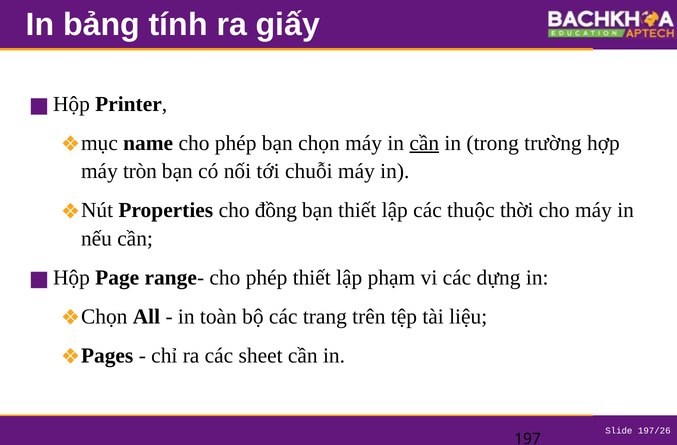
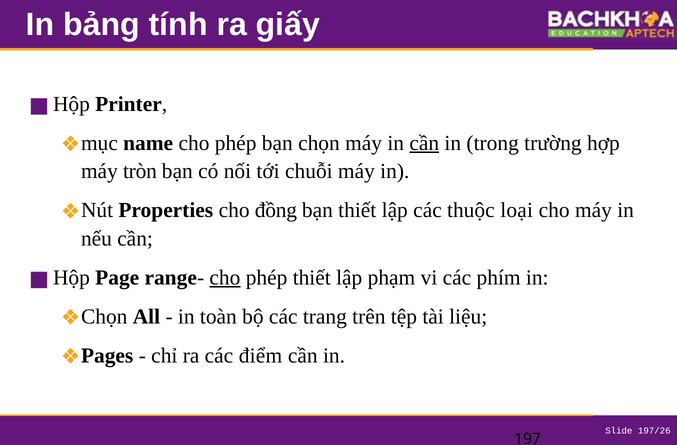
thời: thời -> loại
cho at (225, 277) underline: none -> present
dựng: dựng -> phím
sheet: sheet -> điểm
